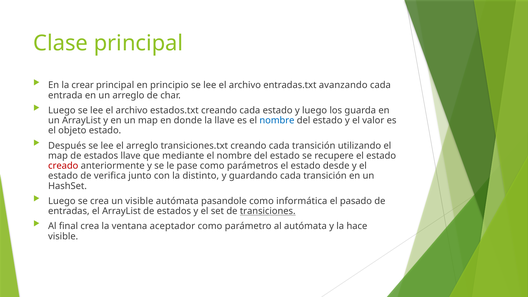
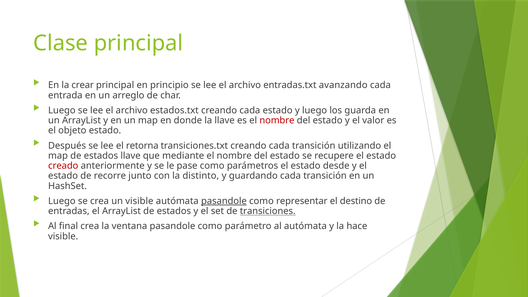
nombre at (277, 120) colour: blue -> red
el arreglo: arreglo -> retorna
verifica: verifica -> recorre
pasandole at (224, 201) underline: none -> present
informática: informática -> representar
pasado: pasado -> destino
ventana aceptador: aceptador -> pasandole
